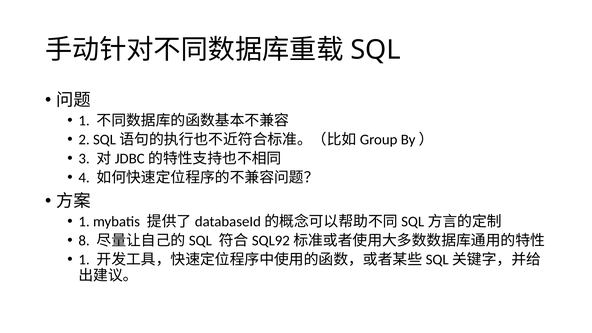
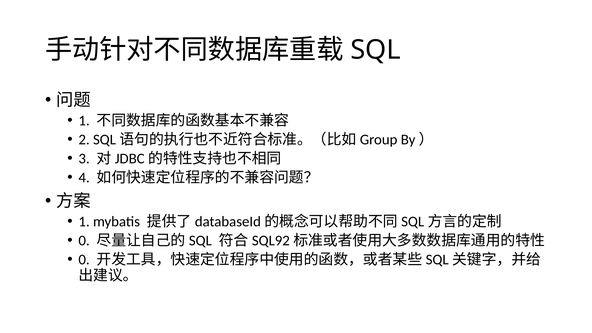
8 at (84, 241): 8 -> 0
1 at (84, 260): 1 -> 0
